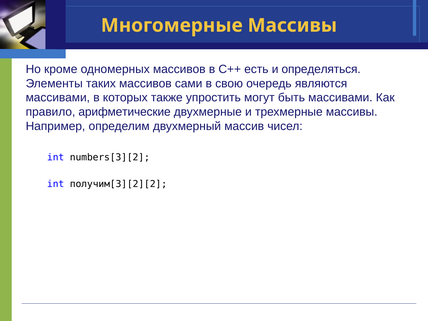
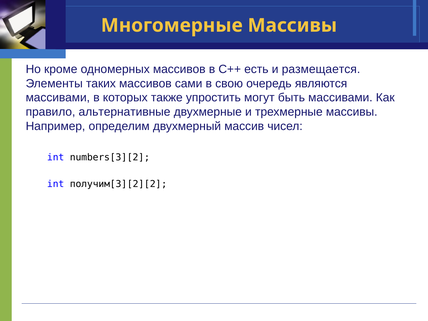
определяться: определяться -> размещается
арифметические: арифметические -> альтернативные
